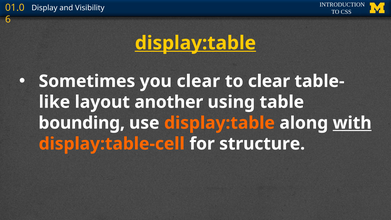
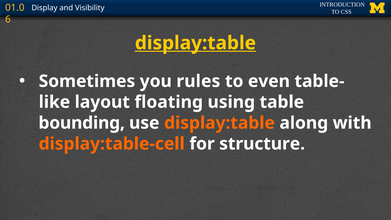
you clear: clear -> rules
to clear: clear -> even
another: another -> floating
with underline: present -> none
